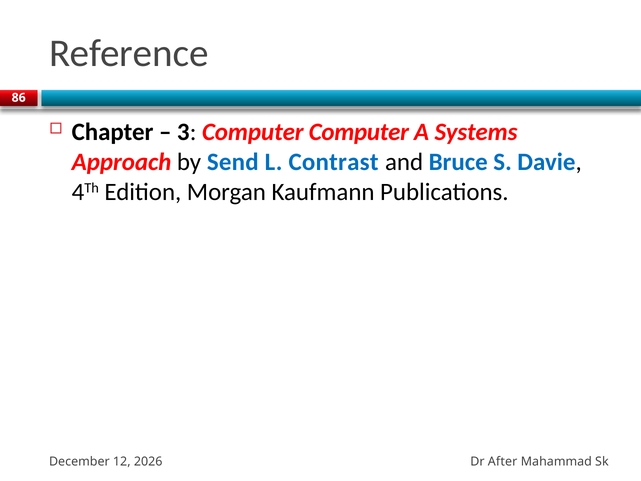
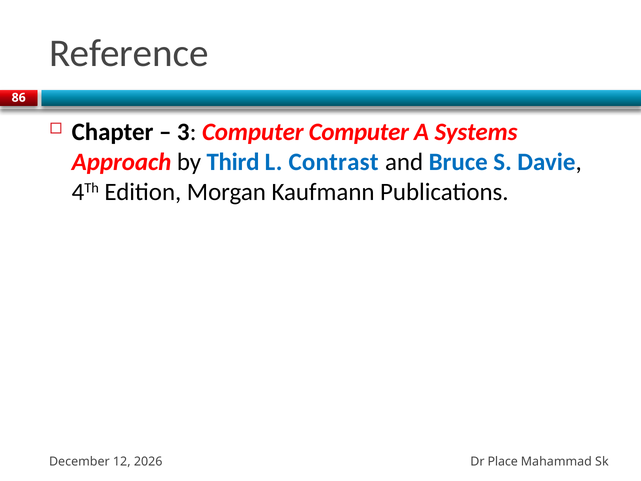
Send: Send -> Third
After: After -> Place
